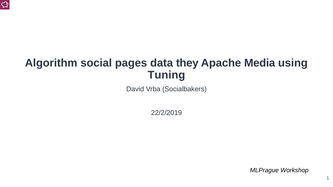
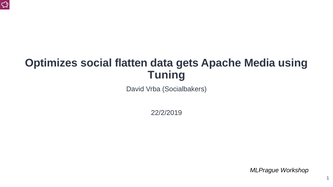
Algorithm: Algorithm -> Optimizes
pages: pages -> flatten
they: they -> gets
